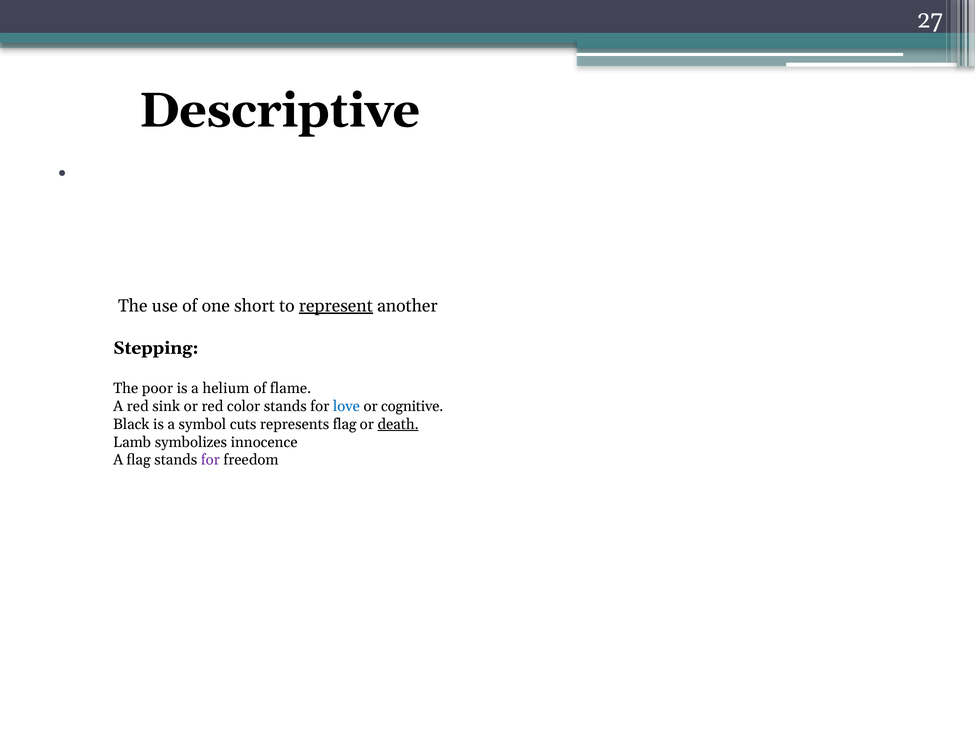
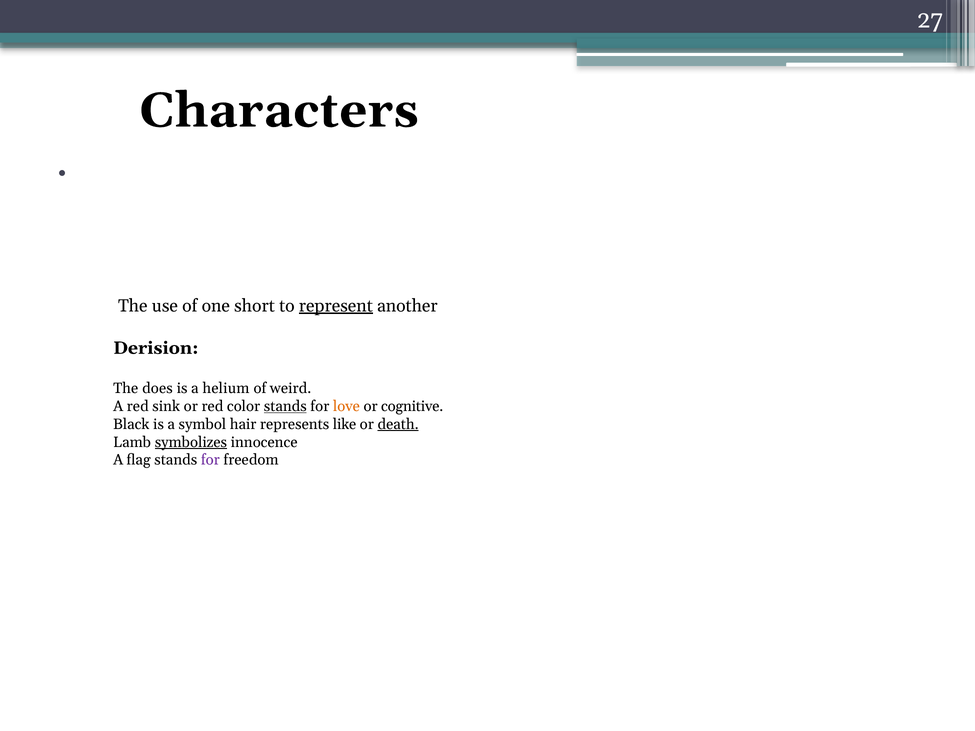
Descriptive: Descriptive -> Characters
Stepping: Stepping -> Derision
poor: poor -> does
flame: flame -> weird
stands at (285, 406) underline: none -> present
love colour: blue -> orange
cuts: cuts -> hair
represents flag: flag -> like
symbolizes underline: none -> present
